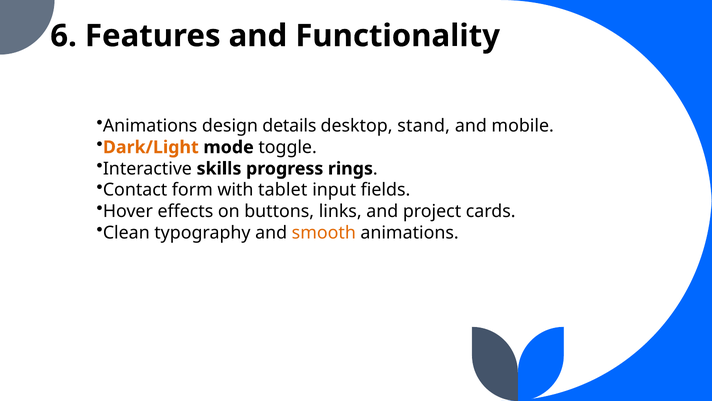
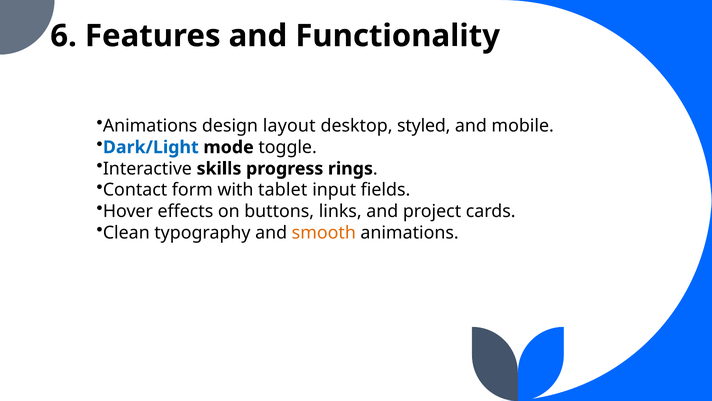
details: details -> layout
stand: stand -> styled
Dark/Light colour: orange -> blue
